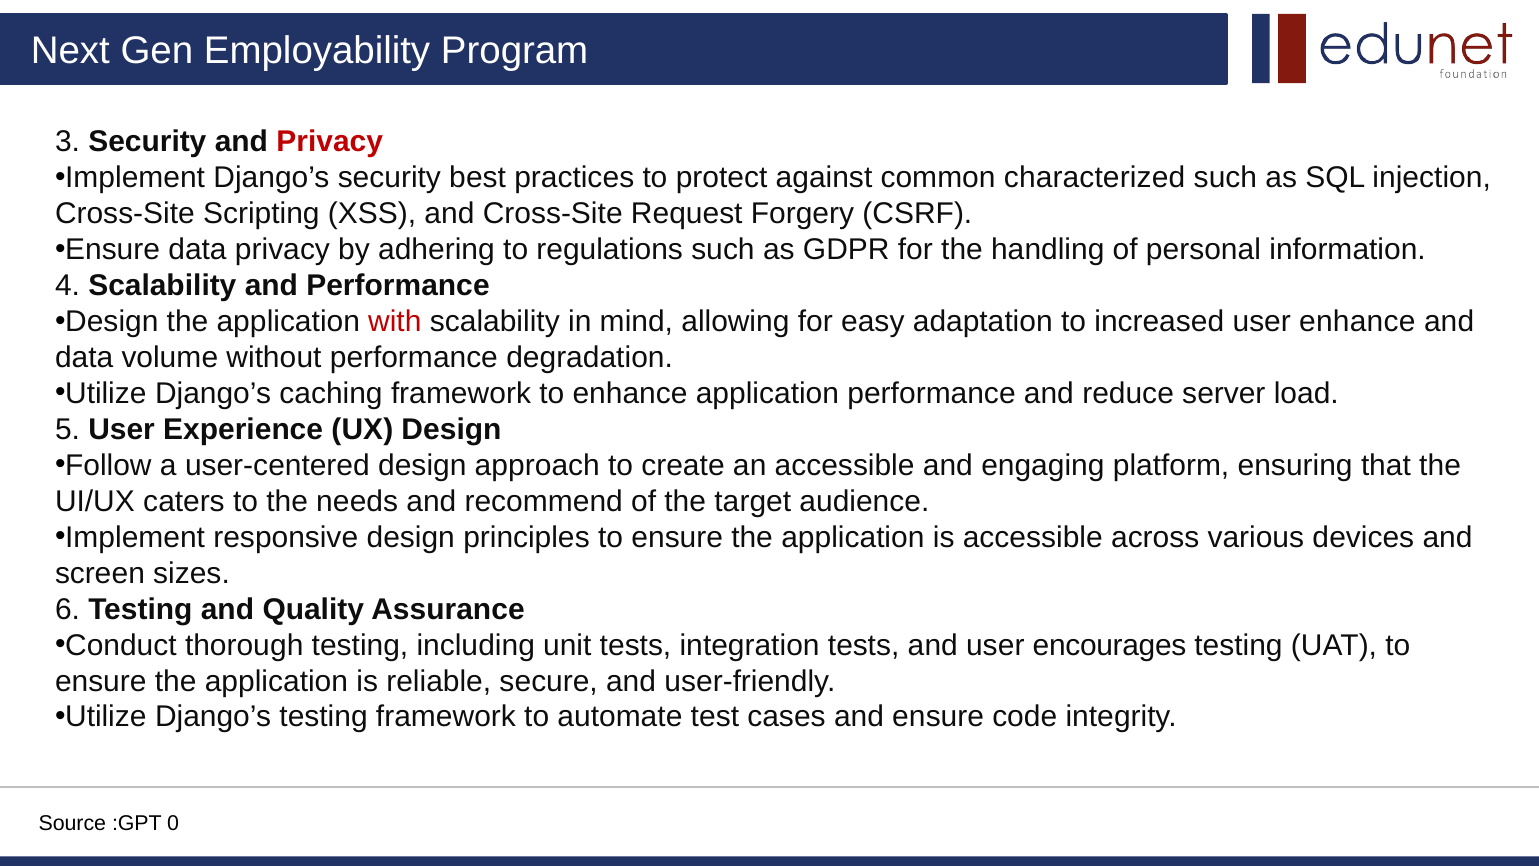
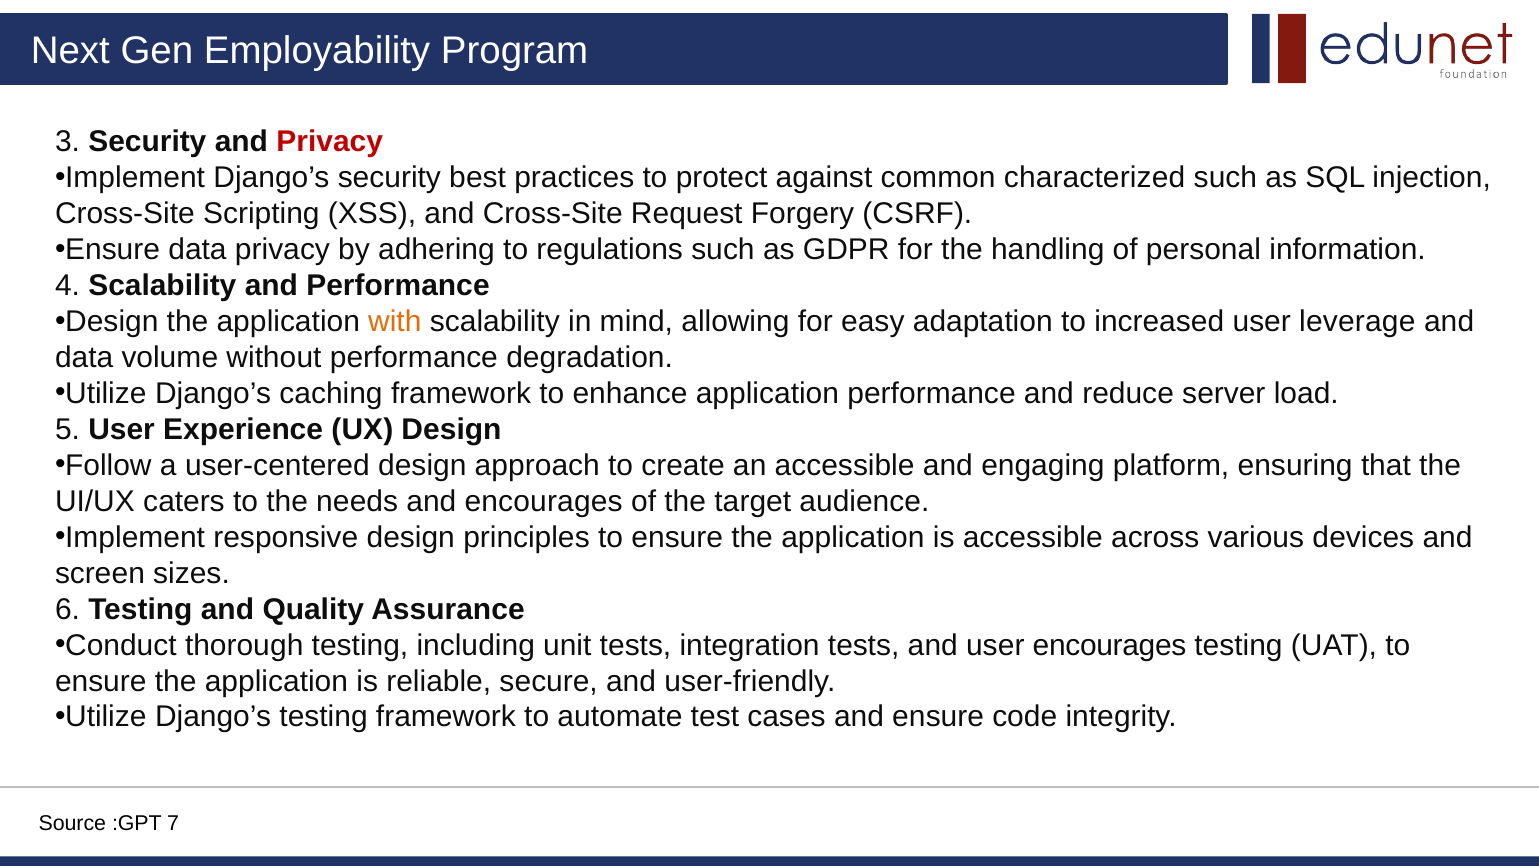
with colour: red -> orange
user enhance: enhance -> leverage
and recommend: recommend -> encourages
0: 0 -> 7
